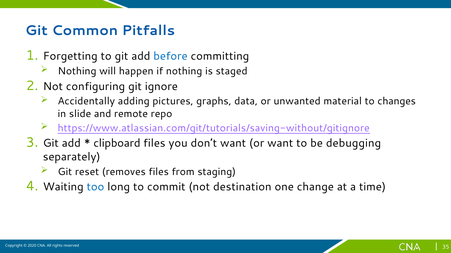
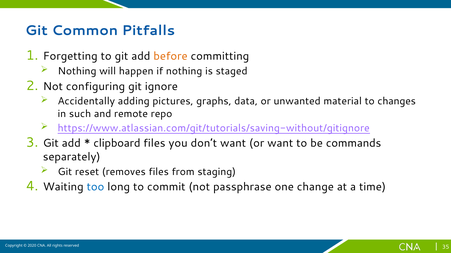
before colour: blue -> orange
slide: slide -> such
debugging: debugging -> commands
destination: destination -> passphrase
